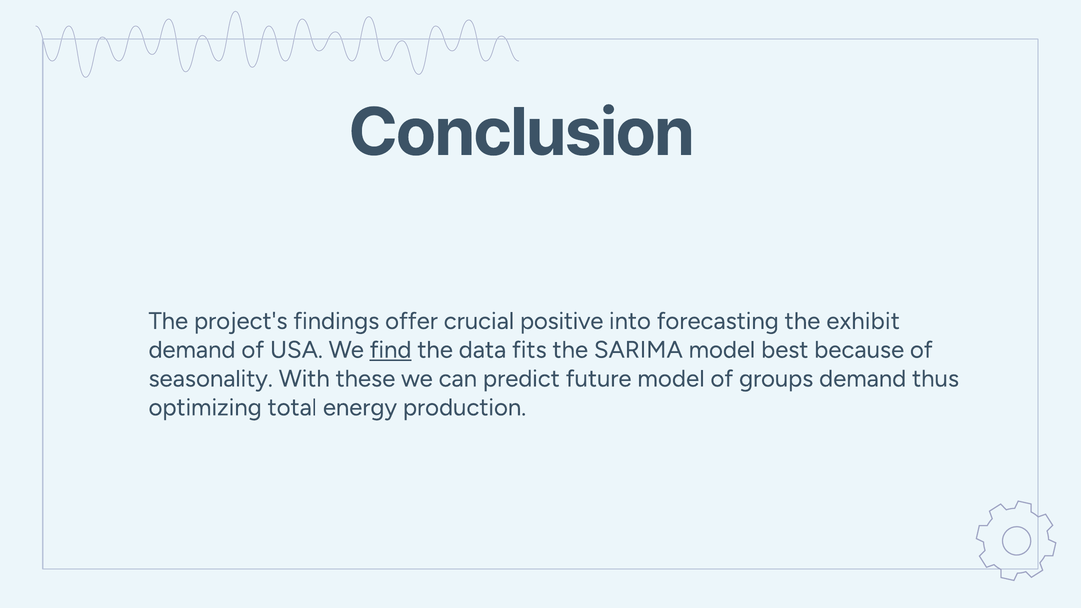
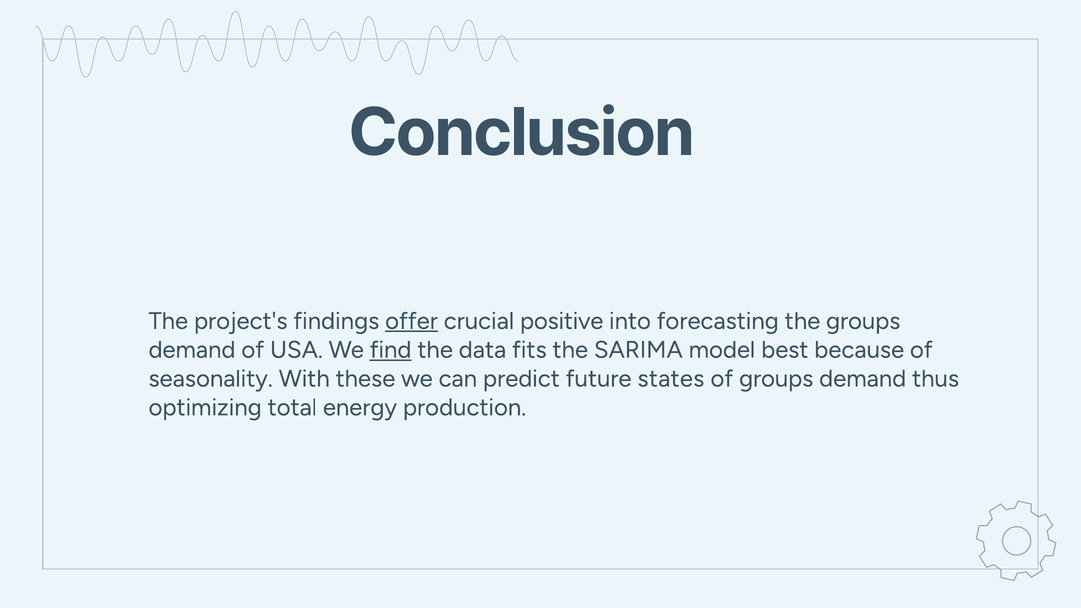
offer underline: none -> present
the exhibit: exhibit -> groups
future model: model -> states
